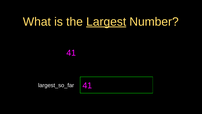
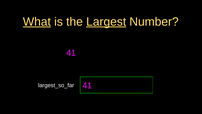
What underline: none -> present
